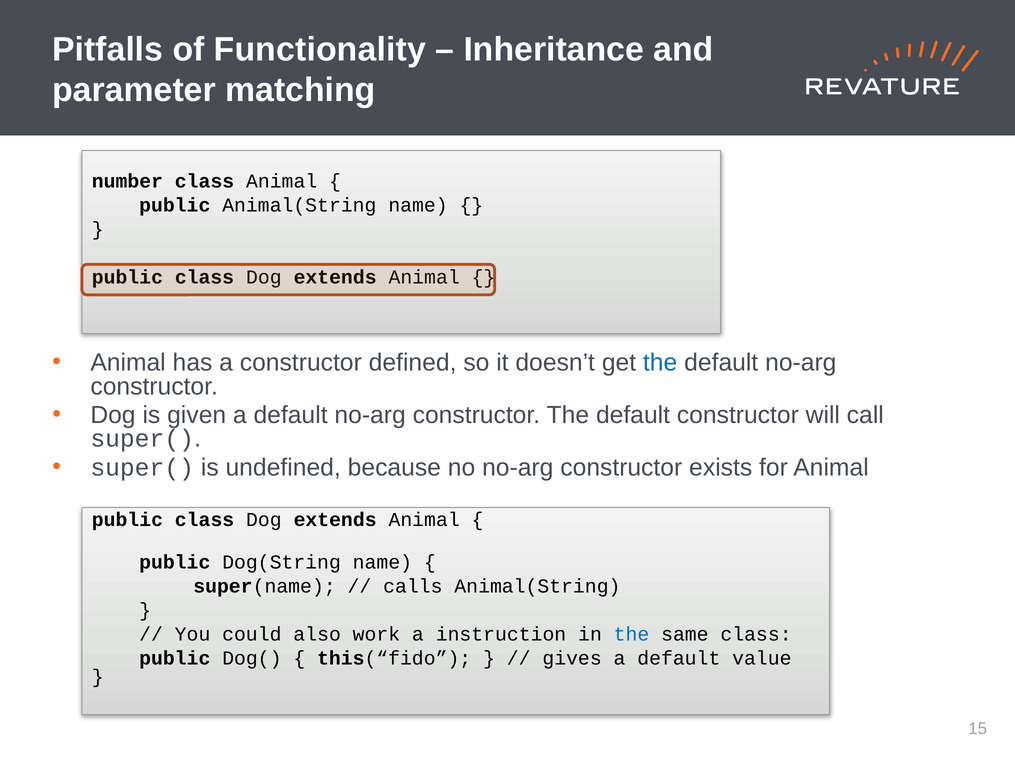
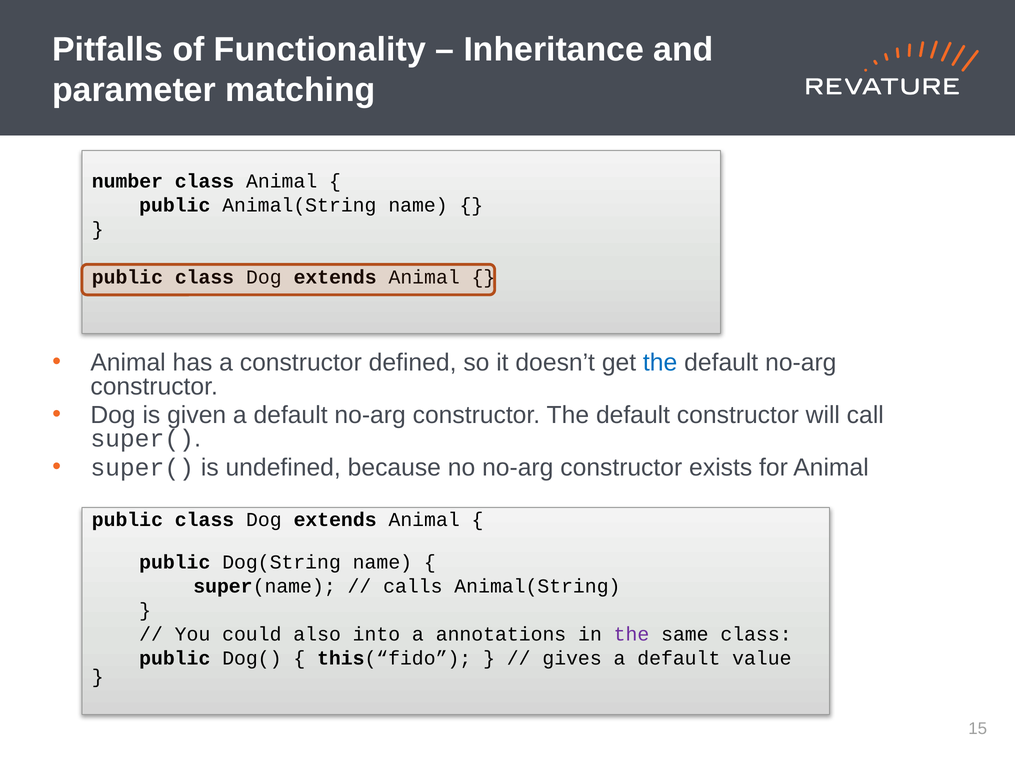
work: work -> into
instruction: instruction -> annotations
the at (631, 633) colour: blue -> purple
